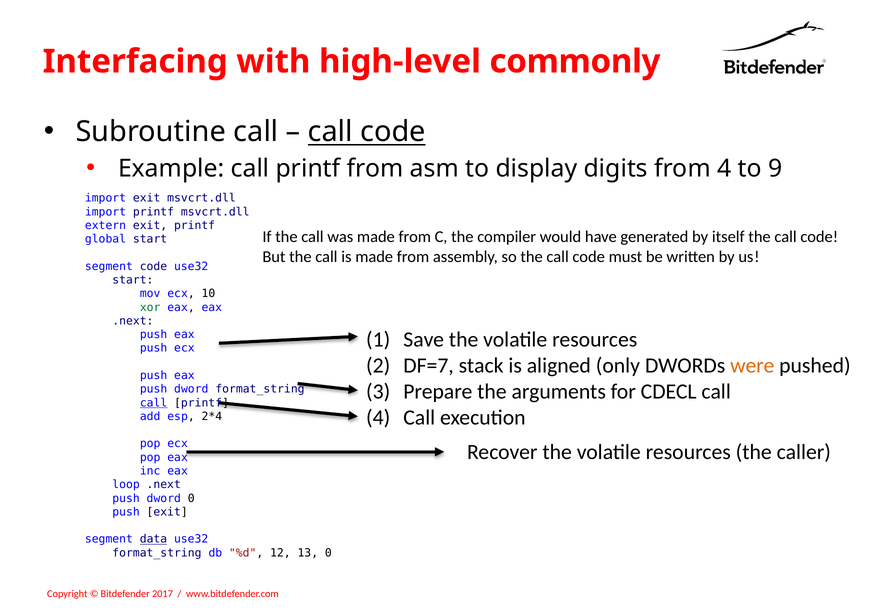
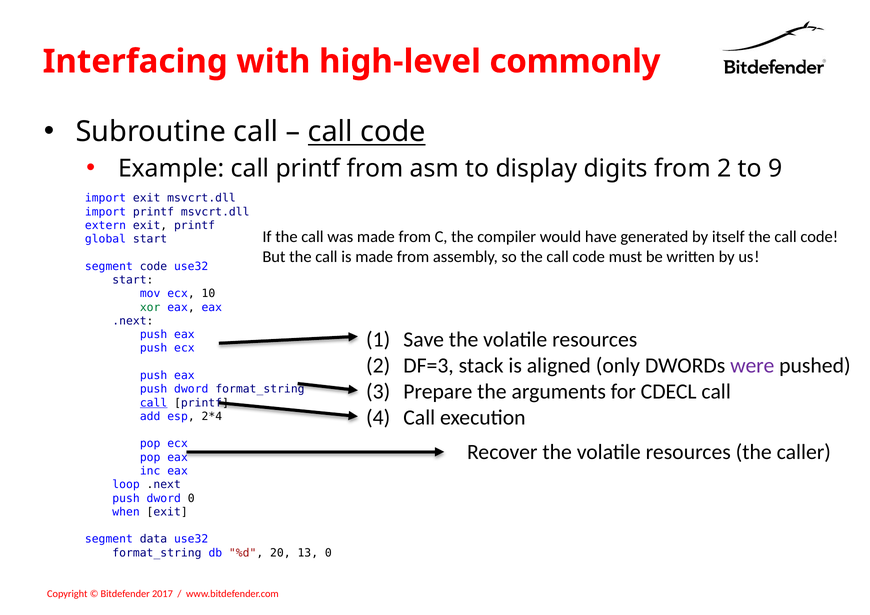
from 4: 4 -> 2
DF=7: DF=7 -> DF=3
were colour: orange -> purple
push at (126, 512): push -> when
data underline: present -> none
12: 12 -> 20
